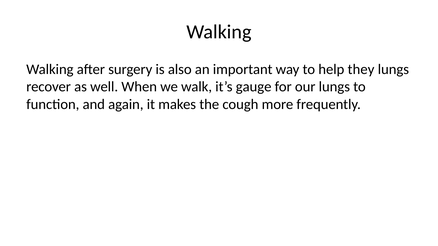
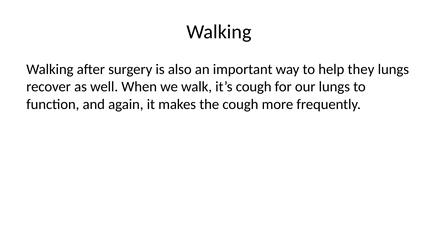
it’s gauge: gauge -> cough
